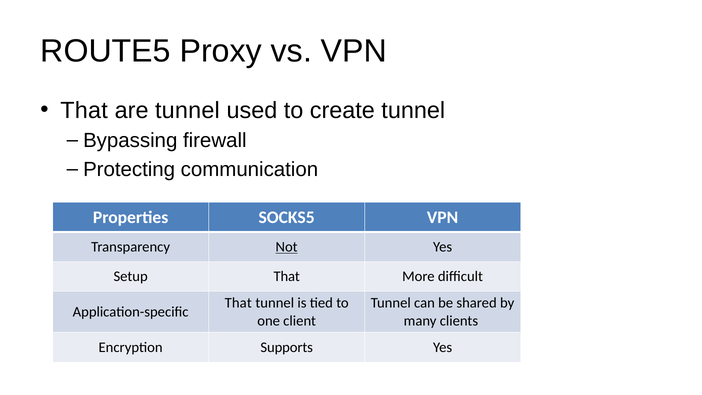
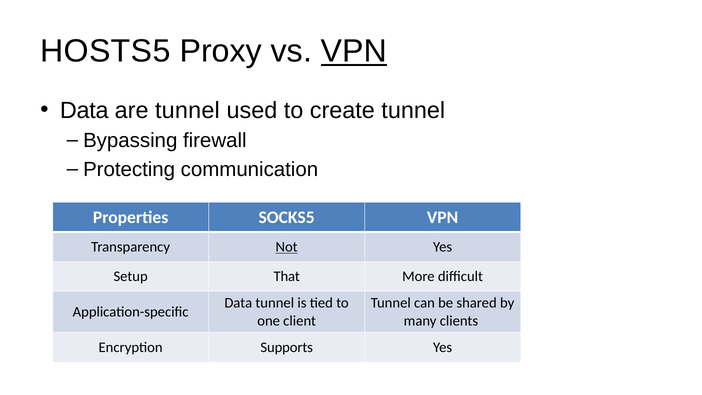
ROUTE5: ROUTE5 -> HOSTS5
VPN at (354, 51) underline: none -> present
That at (84, 110): That -> Data
That at (238, 303): That -> Data
